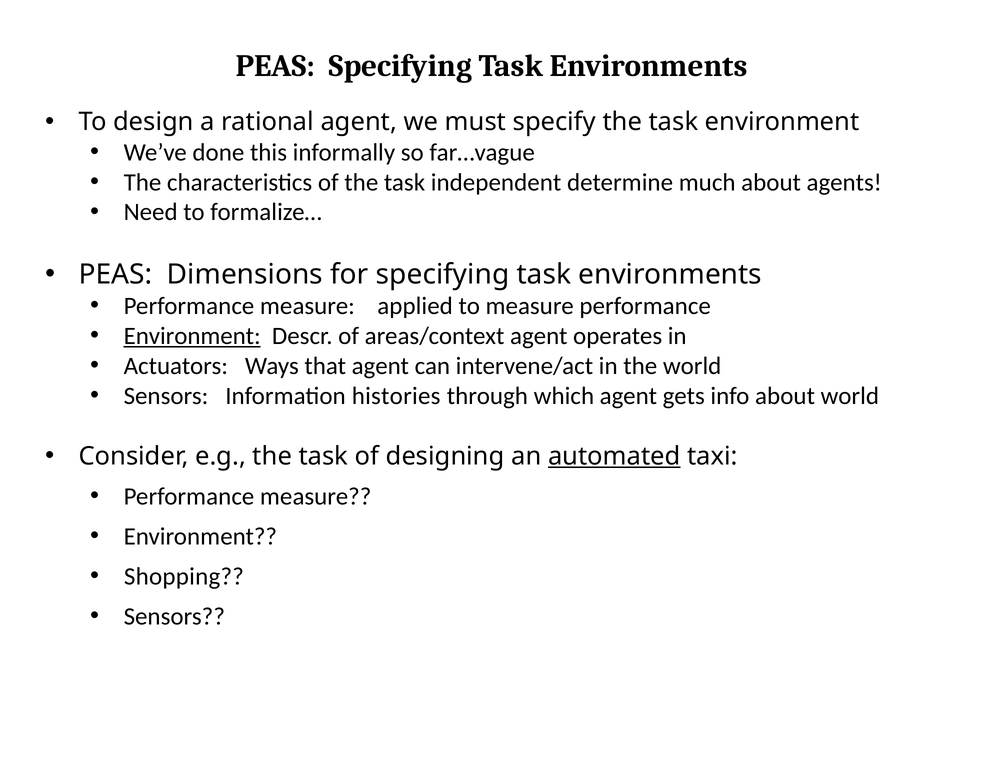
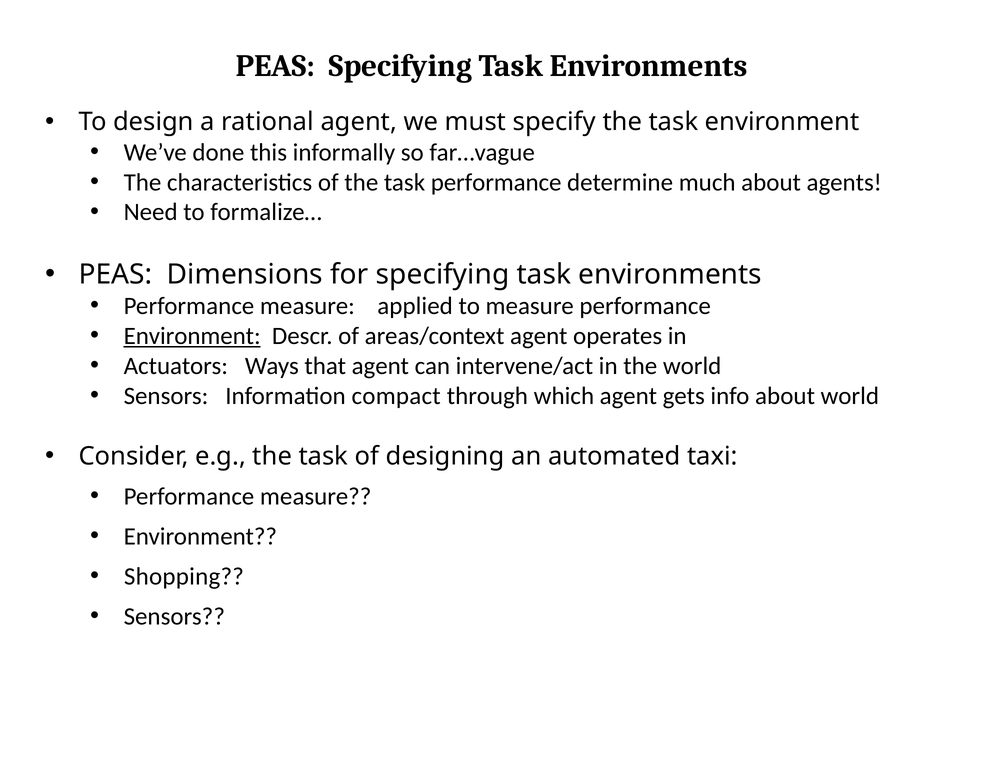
task independent: independent -> performance
histories: histories -> compact
automated underline: present -> none
